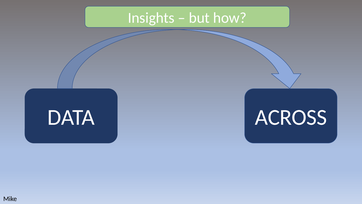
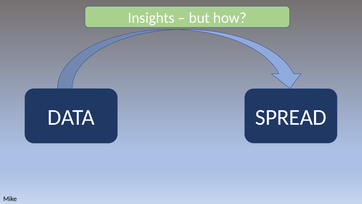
ACROSS: ACROSS -> SPREAD
